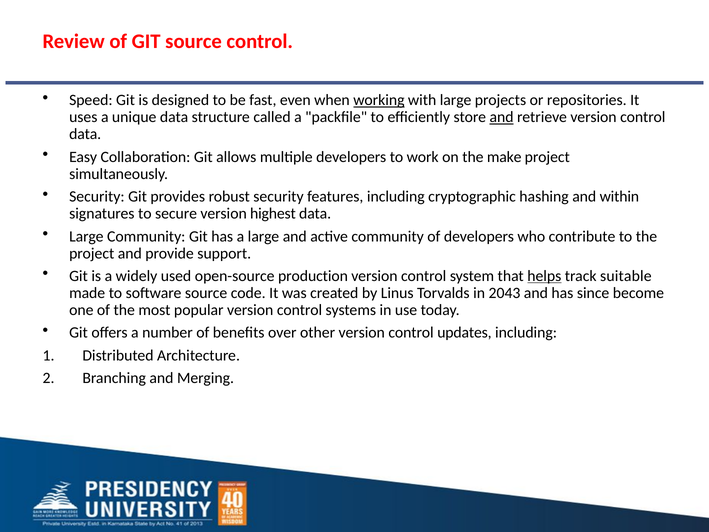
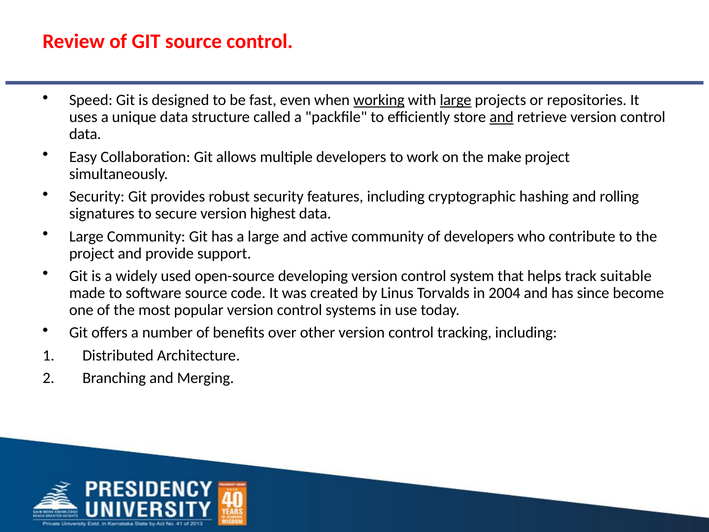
large at (456, 100) underline: none -> present
within: within -> rolling
production: production -> developing
helps underline: present -> none
2043: 2043 -> 2004
updates: updates -> tracking
